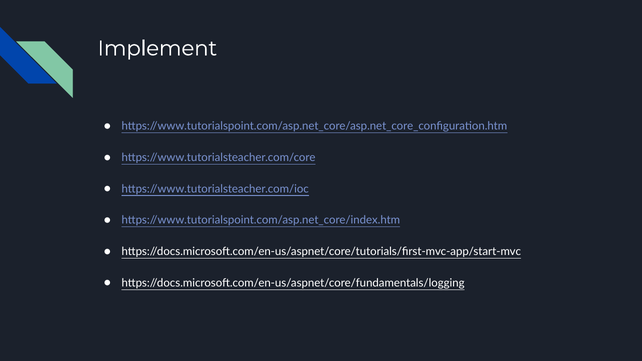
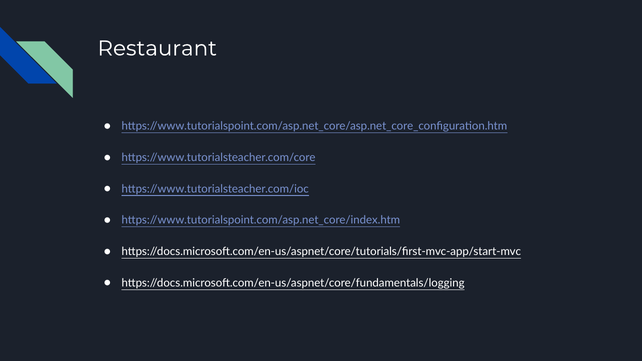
Implement: Implement -> Restaurant
